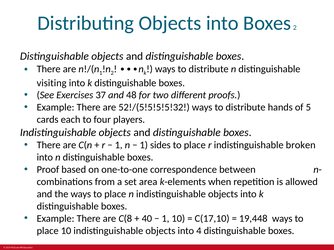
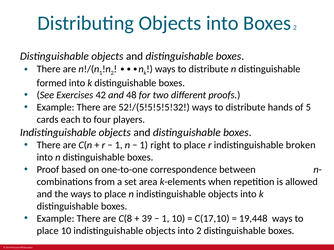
visiting: visiting -> formed
37: 37 -> 42
sides: sides -> right
40: 40 -> 39
into 4: 4 -> 2
